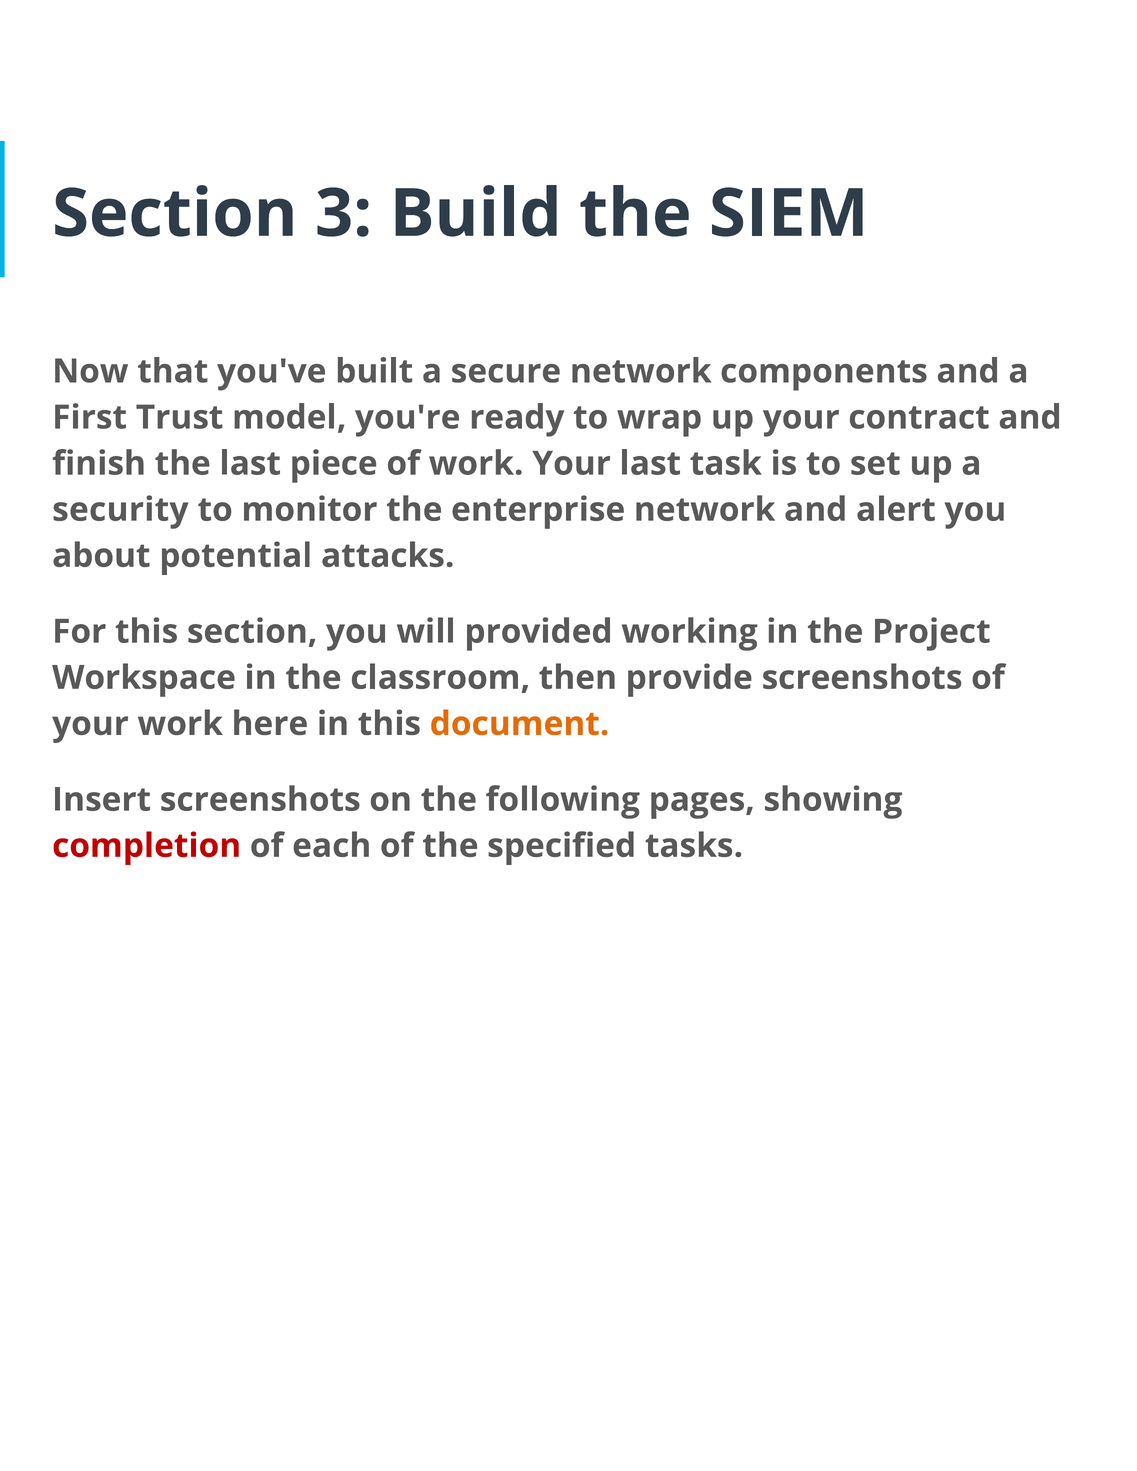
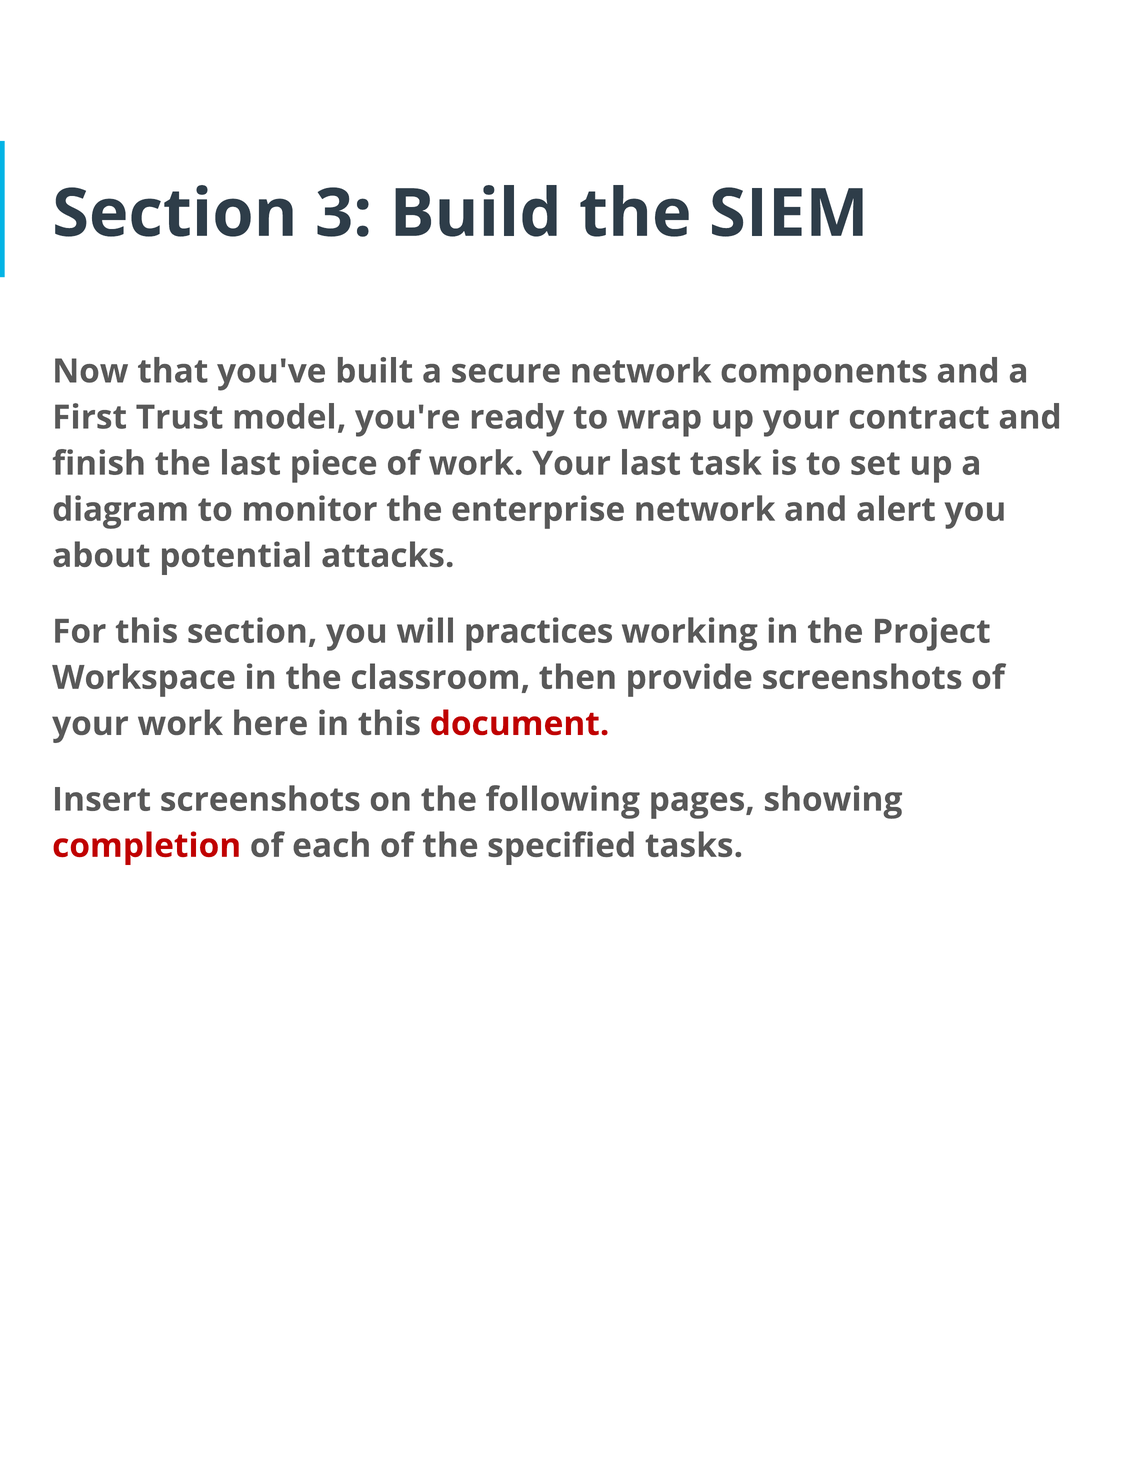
security: security -> diagram
provided: provided -> practices
document colour: orange -> red
